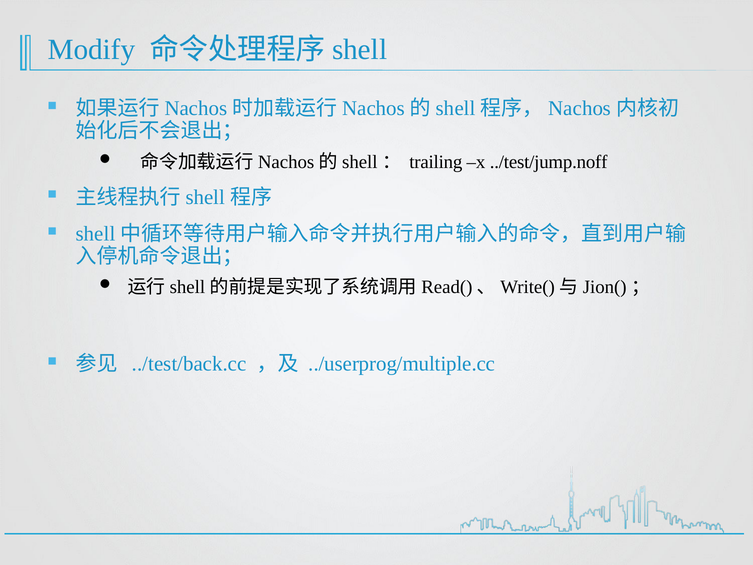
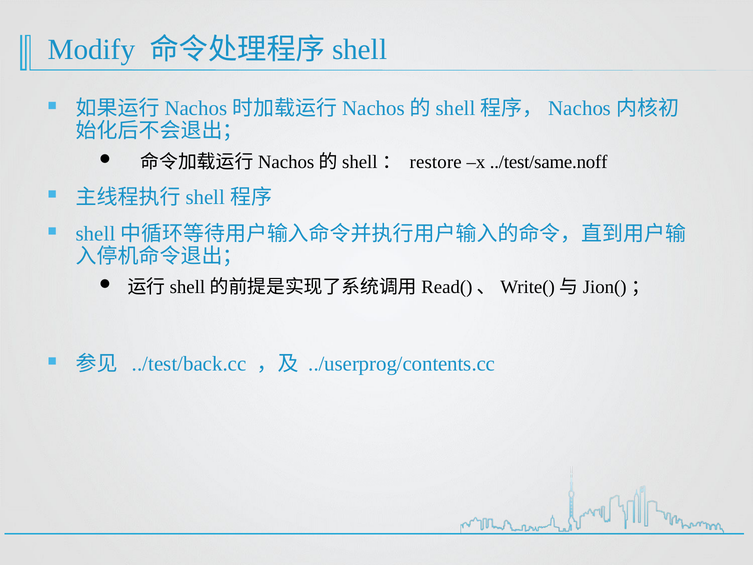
trailing: trailing -> restore
../test/jump.noff: ../test/jump.noff -> ../test/same.noff
../userprog/multiple.cc: ../userprog/multiple.cc -> ../userprog/contents.cc
